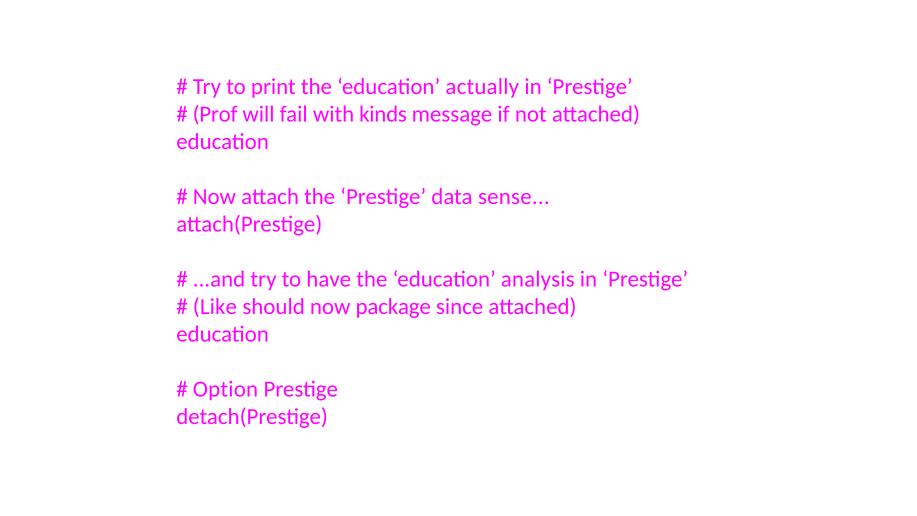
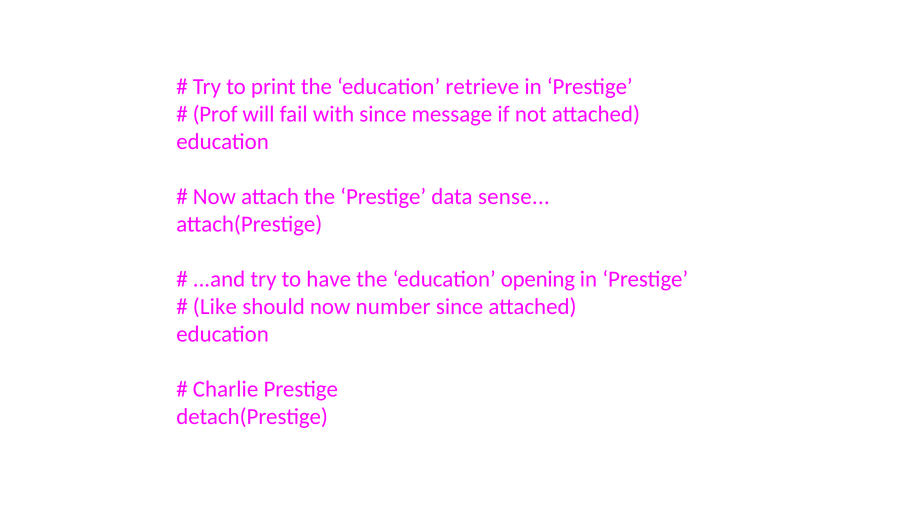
actually: actually -> retrieve
with kinds: kinds -> since
analysis: analysis -> opening
package: package -> number
Option: Option -> Charlie
